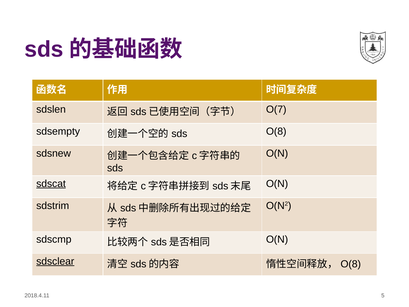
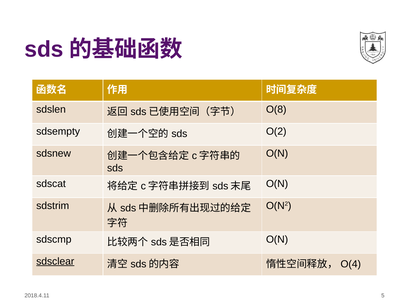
O(7: O(7 -> O(8
O(8 at (276, 131): O(8 -> O(2
sdscat underline: present -> none
O(8 at (351, 264): O(8 -> O(4
